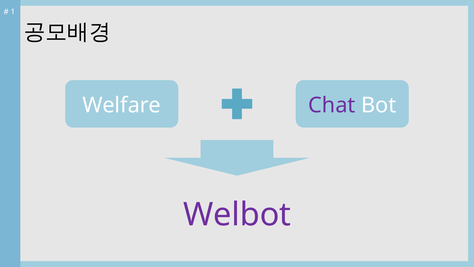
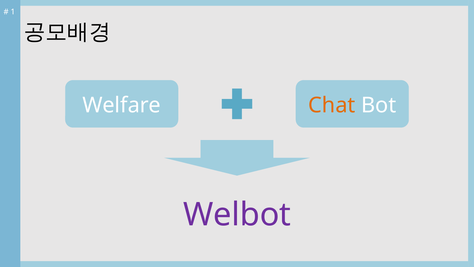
Chat colour: purple -> orange
